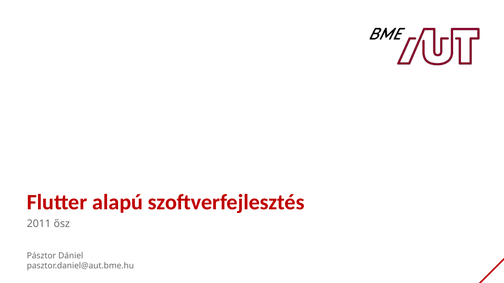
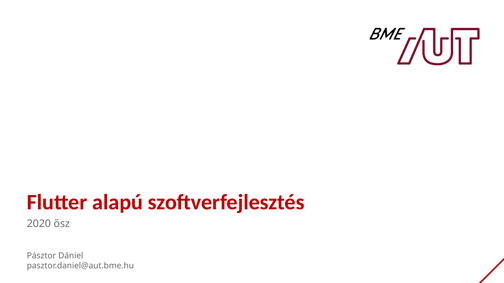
2011: 2011 -> 2020
